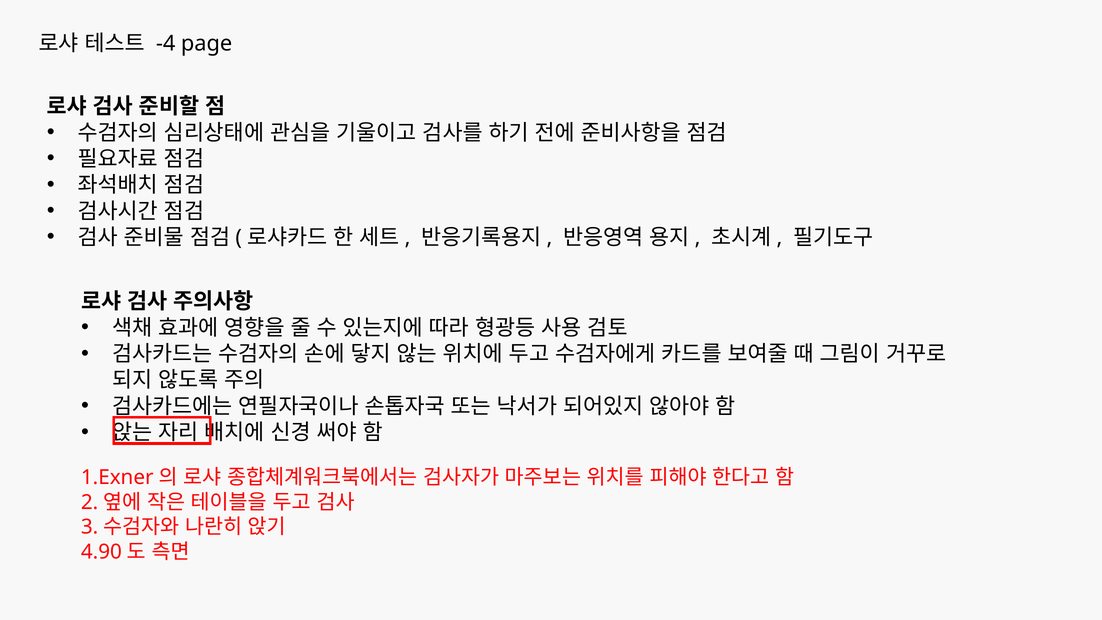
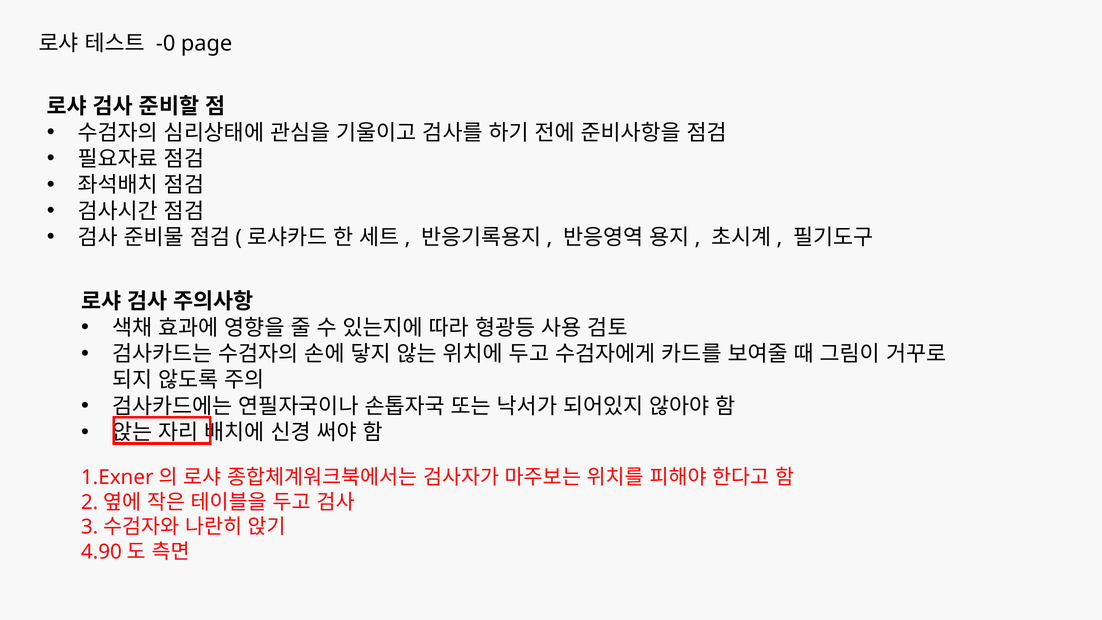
-4: -4 -> -0
